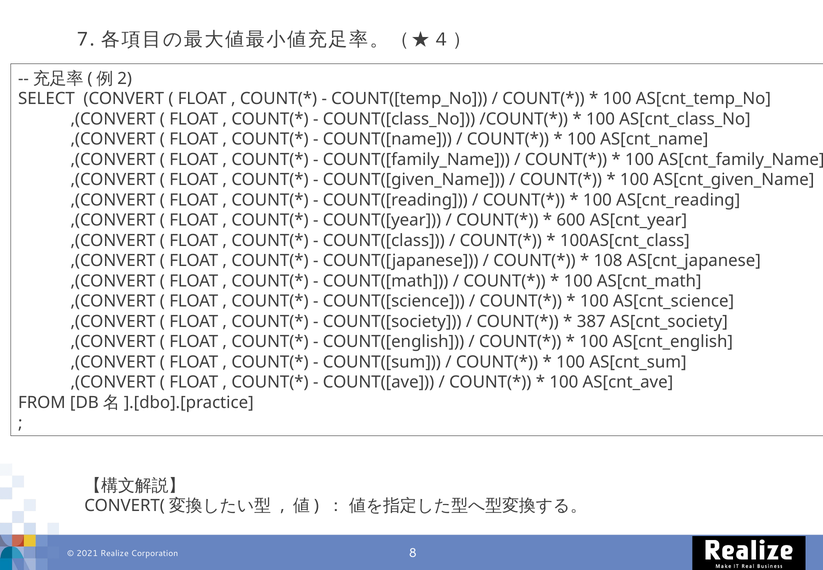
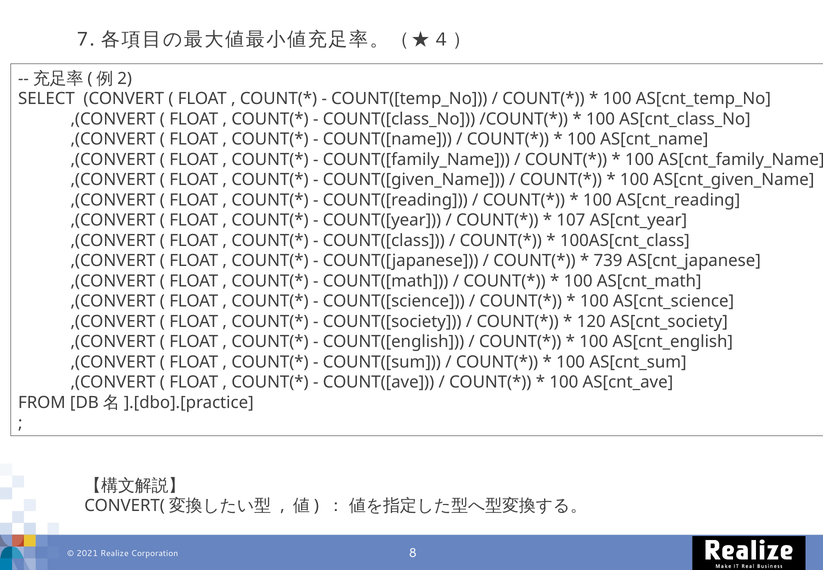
600: 600 -> 107
108: 108 -> 739
387: 387 -> 120
